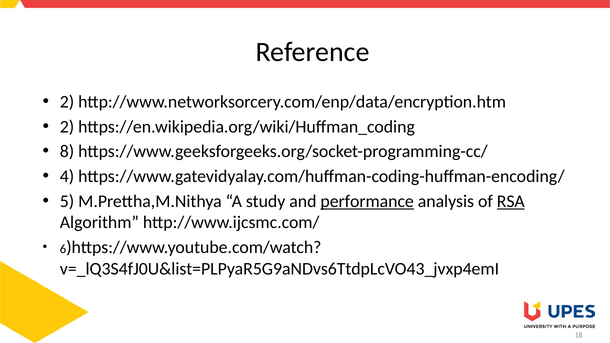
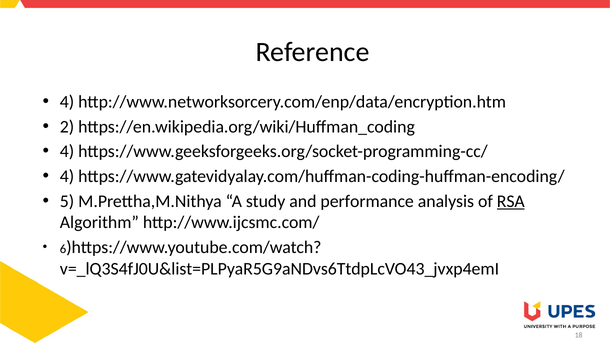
2 at (67, 102): 2 -> 4
8 at (67, 152): 8 -> 4
performance underline: present -> none
